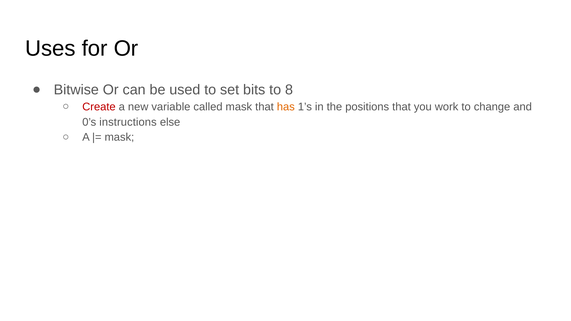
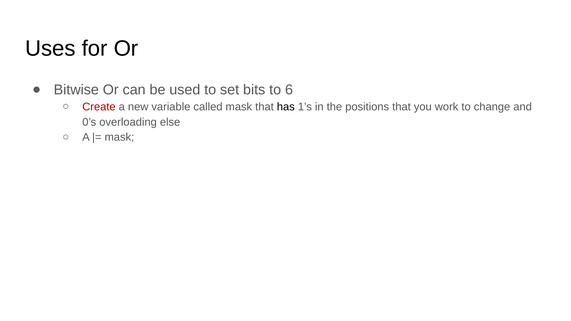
8: 8 -> 6
has colour: orange -> black
instructions: instructions -> overloading
